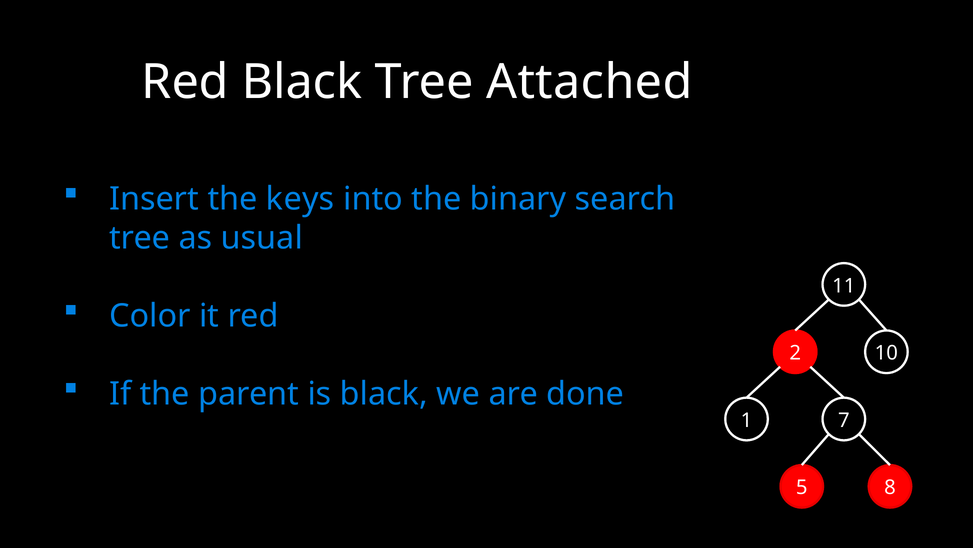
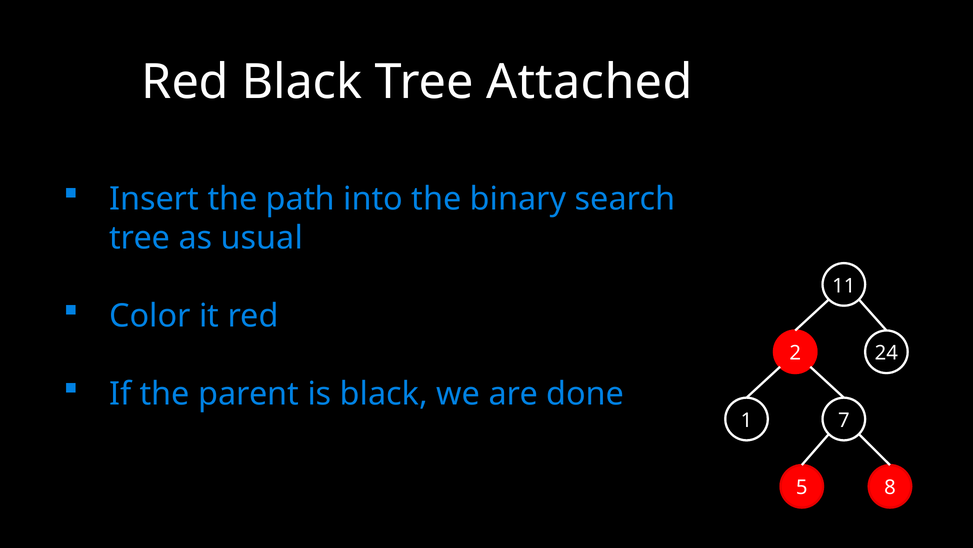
keys: keys -> path
10: 10 -> 24
